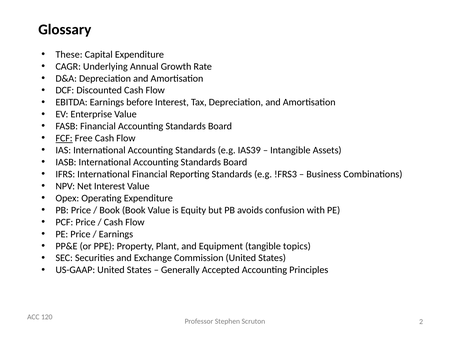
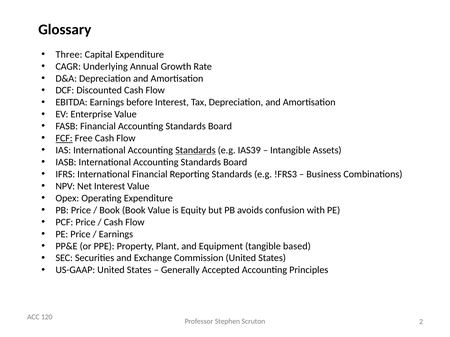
These: These -> Three
Standards at (195, 150) underline: none -> present
topics: topics -> based
